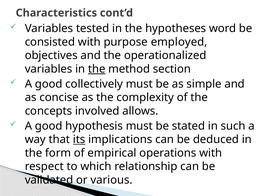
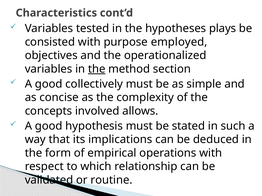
word: word -> plays
its underline: present -> none
various: various -> routine
